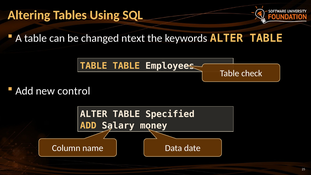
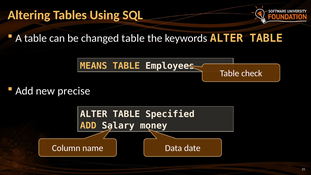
changed ntext: ntext -> table
TABLE at (94, 66): TABLE -> MEANS
control: control -> precise
